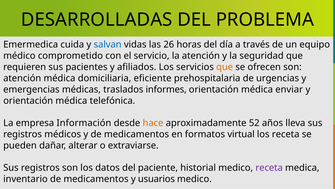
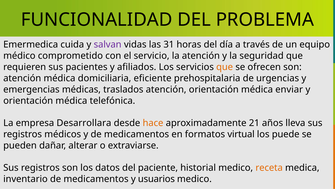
DESARROLLADAS: DESARROLLADAS -> FUNCIONALIDAD
salvan colour: blue -> purple
26: 26 -> 31
traslados informes: informes -> atención
Información: Información -> Desarrollara
52: 52 -> 21
los receta: receta -> puede
receta at (269, 167) colour: purple -> orange
